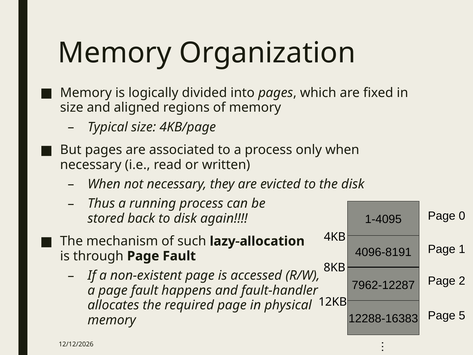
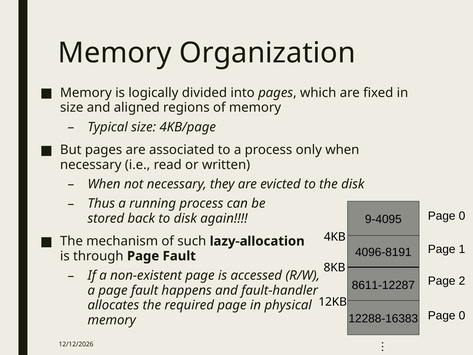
1-4095: 1-4095 -> 9-4095
7962-12287: 7962-12287 -> 8611-12287
5 at (462, 315): 5 -> 0
